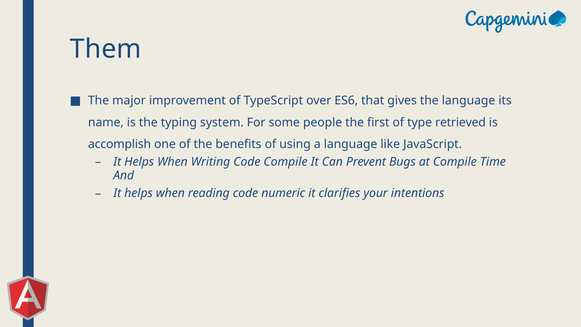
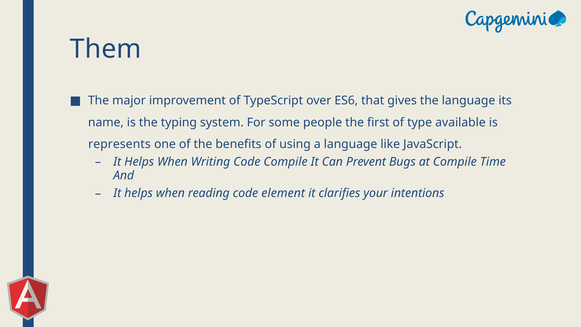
retrieved: retrieved -> available
accomplish: accomplish -> represents
numeric: numeric -> element
